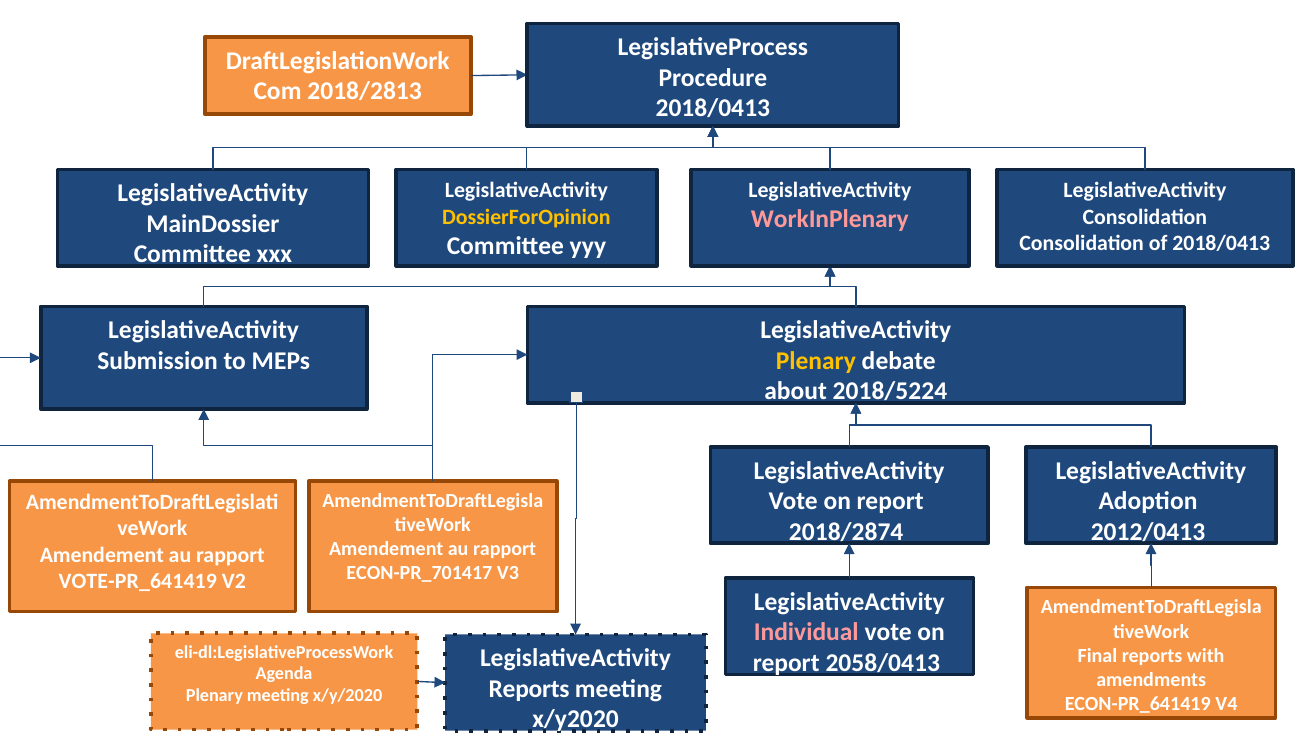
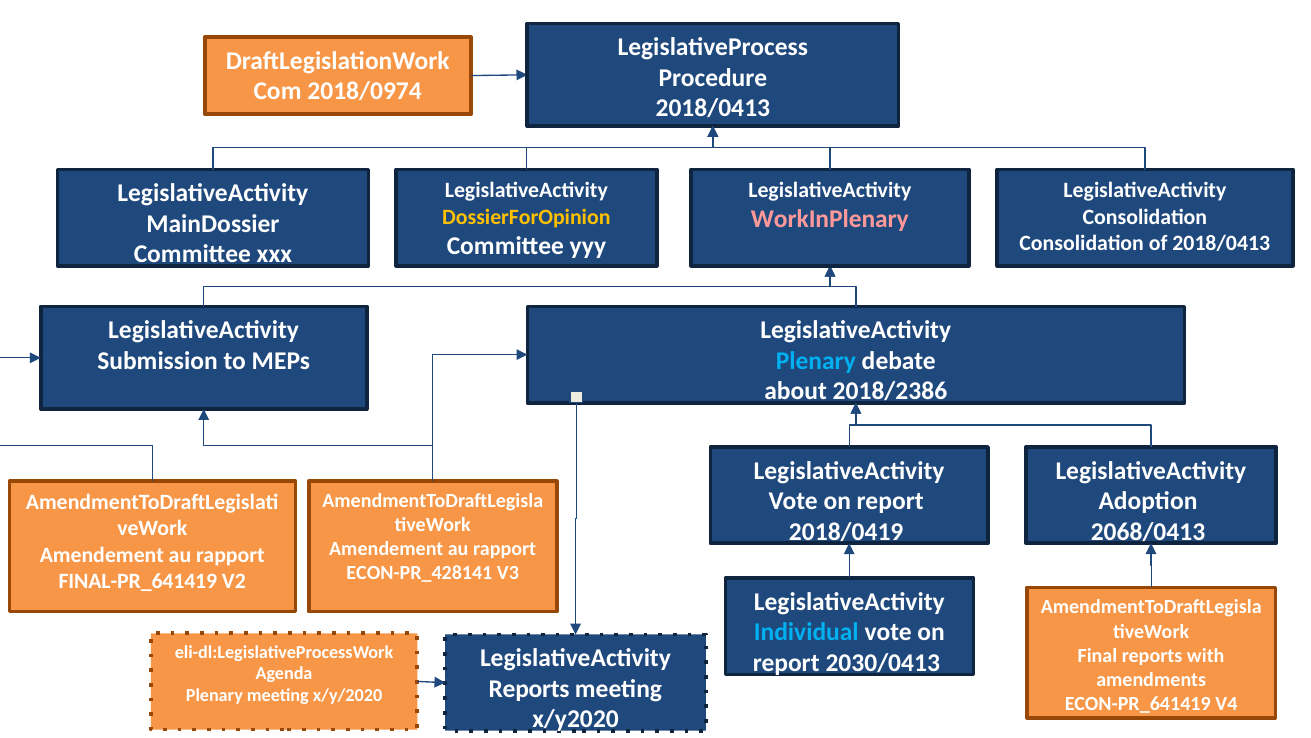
2018/2813: 2018/2813 -> 2018/0974
Plenary at (816, 361) colour: yellow -> light blue
2018/5224: 2018/5224 -> 2018/2386
2018/2874: 2018/2874 -> 2018/0419
2012/0413: 2012/0413 -> 2068/0413
ECON-PR_701417: ECON-PR_701417 -> ECON-PR_428141
VOTE-PR_641419: VOTE-PR_641419 -> FINAL-PR_641419
Individual colour: pink -> light blue
2058/0413: 2058/0413 -> 2030/0413
